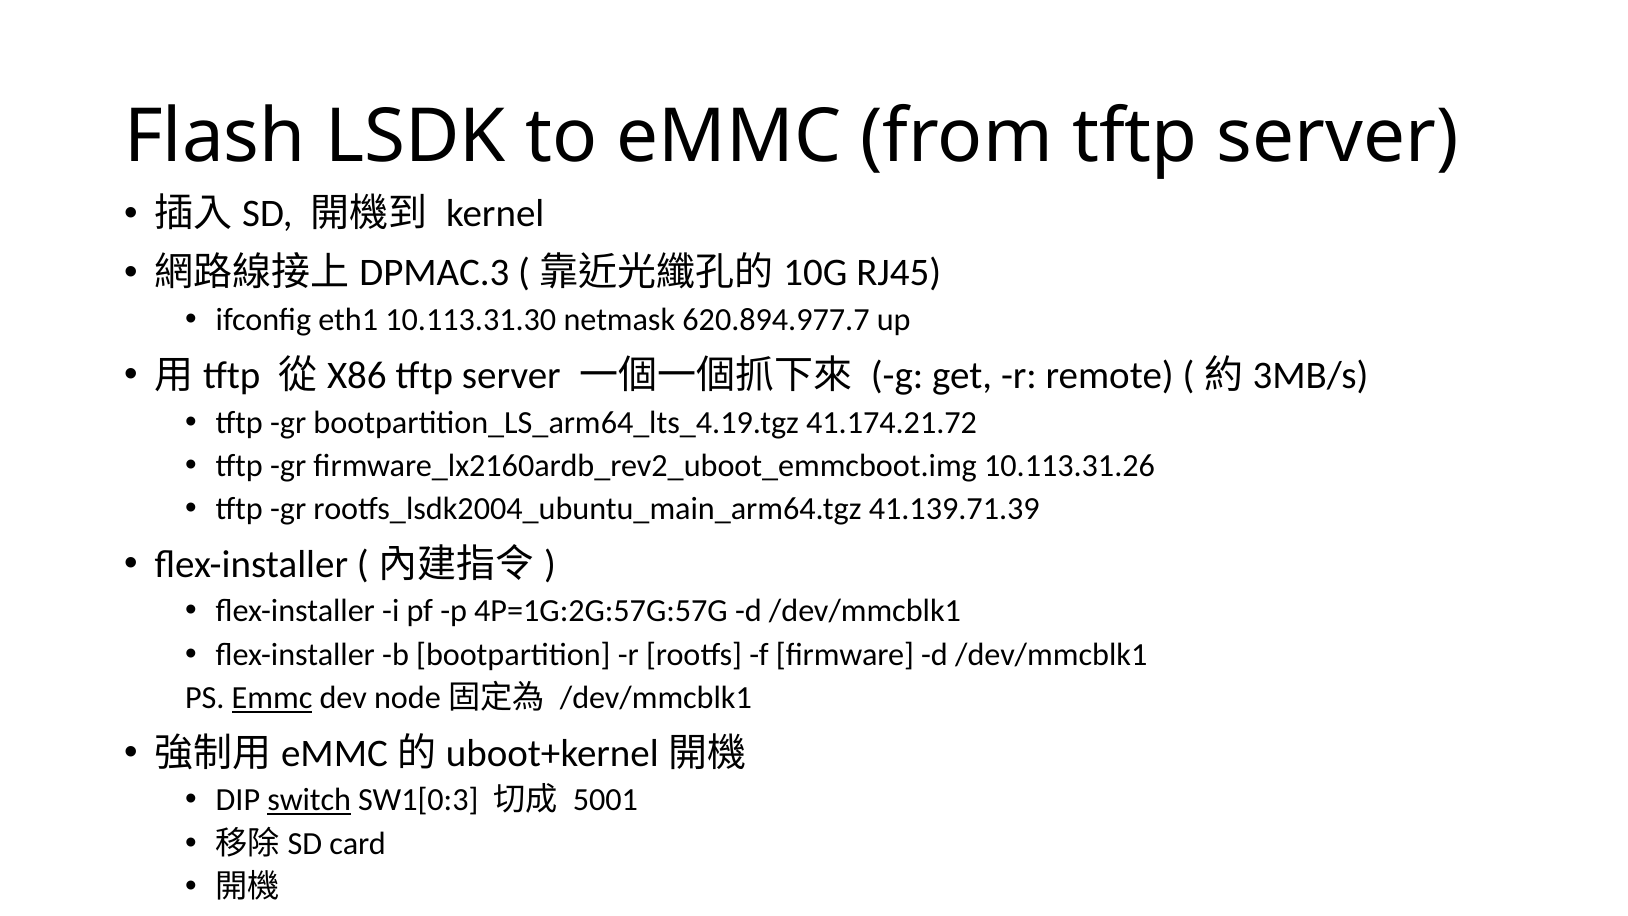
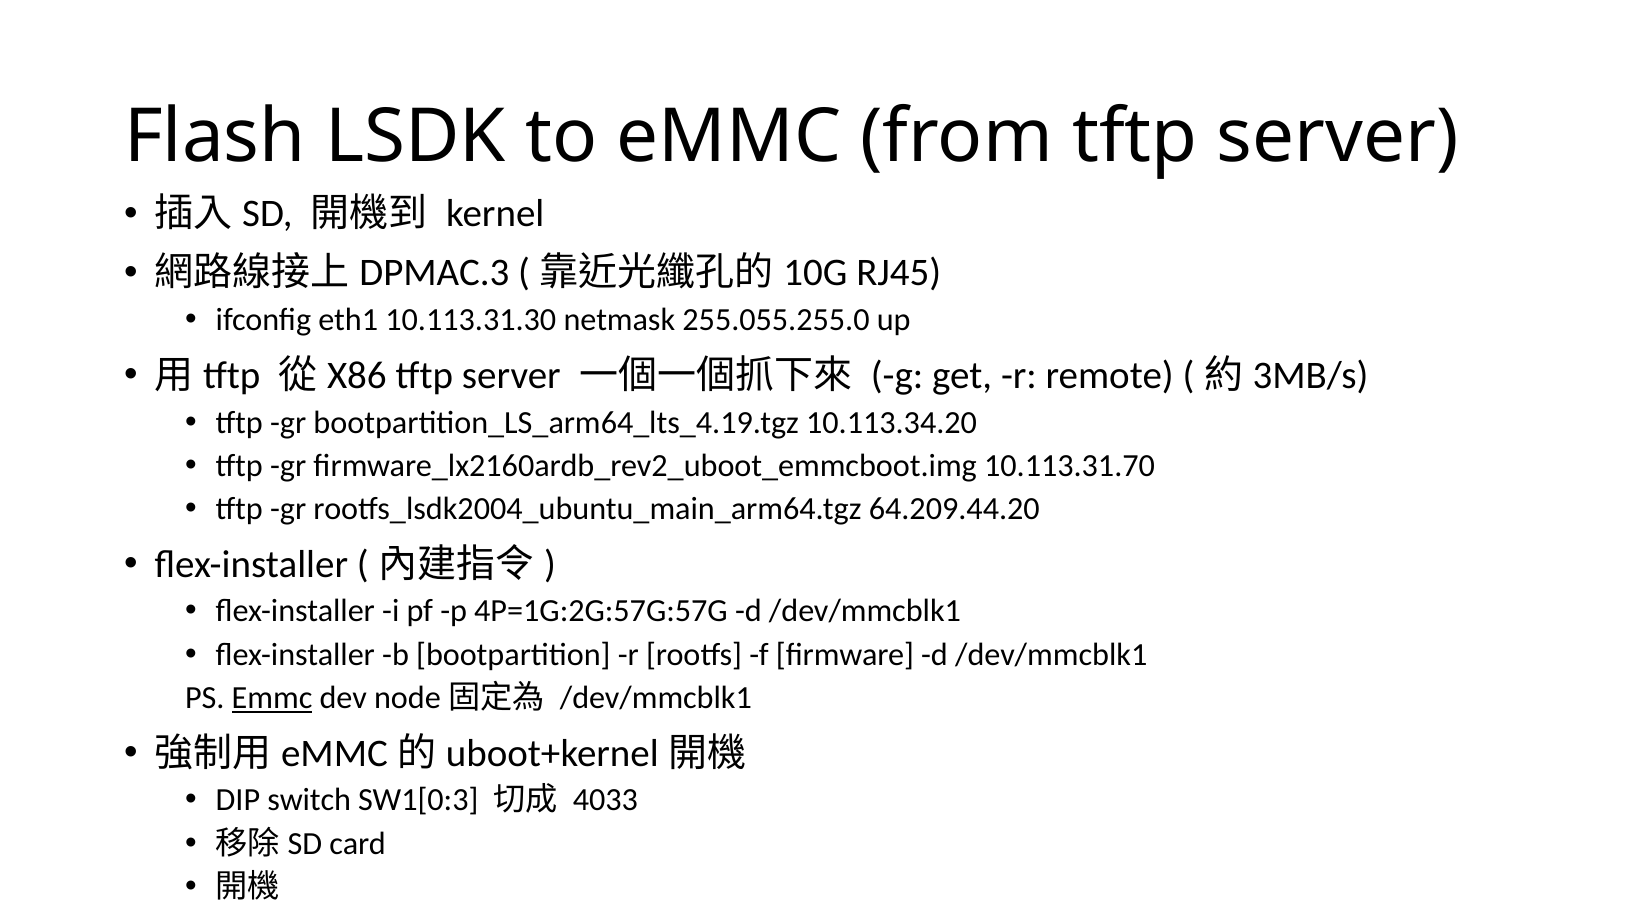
620.894.977.7: 620.894.977.7 -> 255.055.255.0
41.174.21.72: 41.174.21.72 -> 10.113.34.20
10.113.31.26: 10.113.31.26 -> 10.113.31.70
41.139.71.39: 41.139.71.39 -> 64.209.44.20
switch underline: present -> none
5001: 5001 -> 4033
